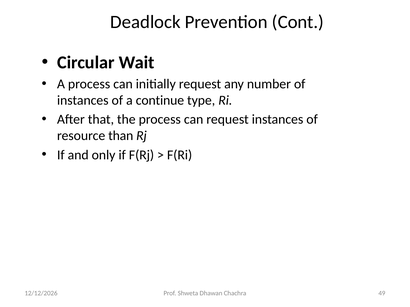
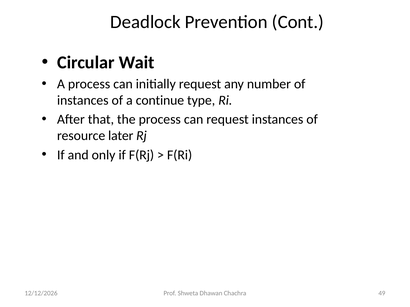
than: than -> later
